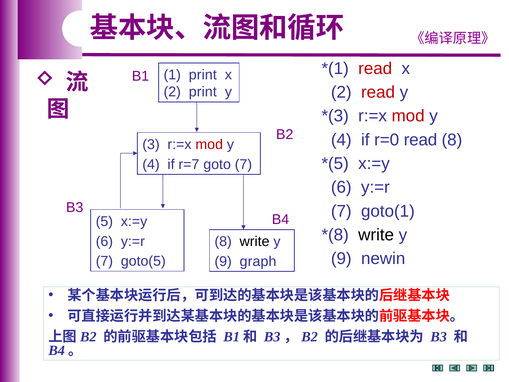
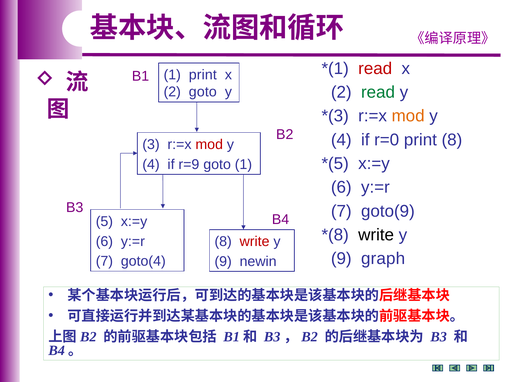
read at (378, 92) colour: red -> green
2 print: print -> goto
mod at (408, 116) colour: red -> orange
r=0 read: read -> print
r=7: r=7 -> r=9
goto 7: 7 -> 1
goto(1: goto(1 -> goto(9
write at (255, 241) colour: black -> red
newin: newin -> graph
goto(5: goto(5 -> goto(4
graph: graph -> newin
